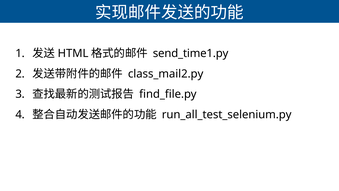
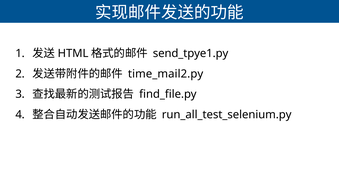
send_time1.py: send_time1.py -> send_tpye1.py
class_mail2.py: class_mail2.py -> time_mail2.py
